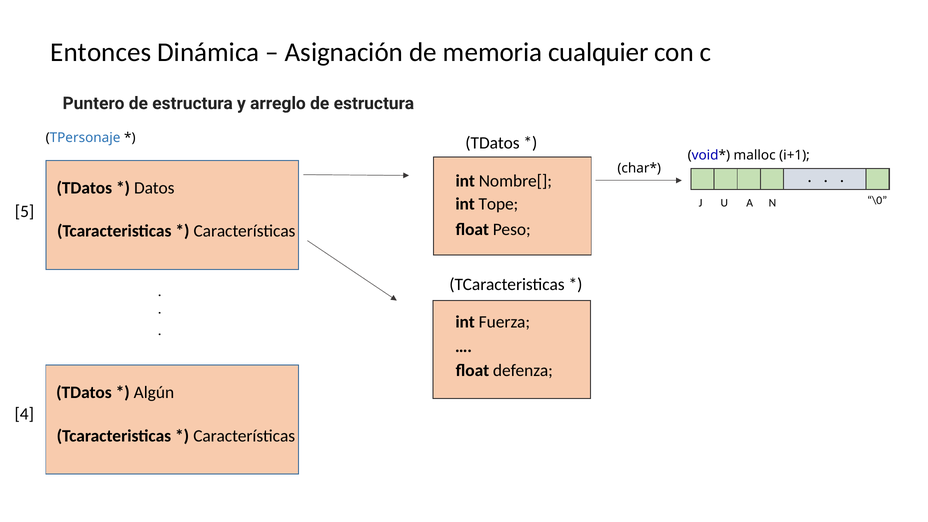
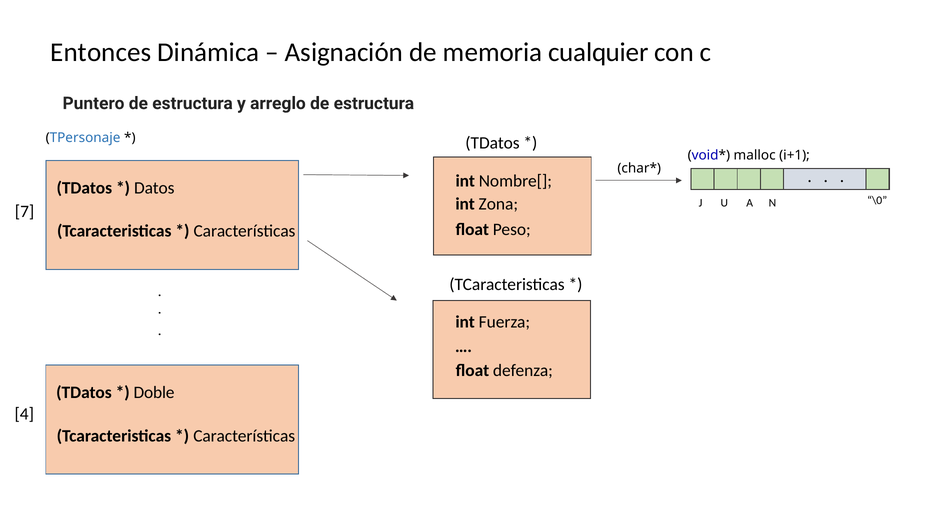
Tope: Tope -> Zona
5: 5 -> 7
Algún: Algún -> Doble
